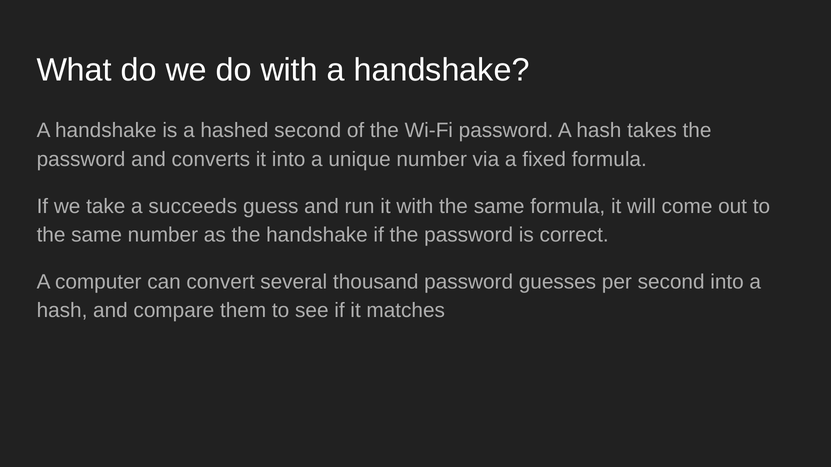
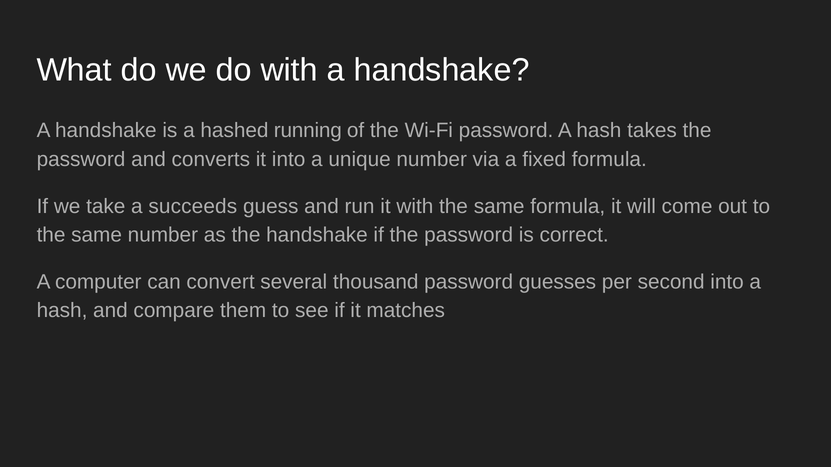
hashed second: second -> running
